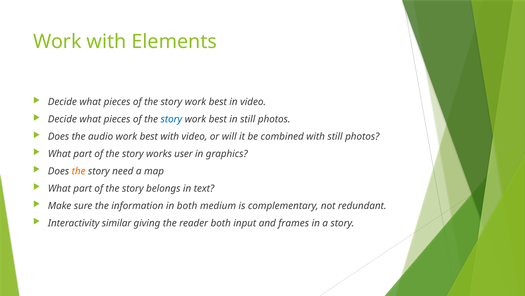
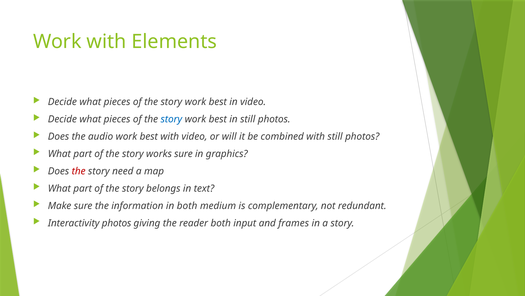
works user: user -> sure
the at (79, 171) colour: orange -> red
Interactivity similar: similar -> photos
